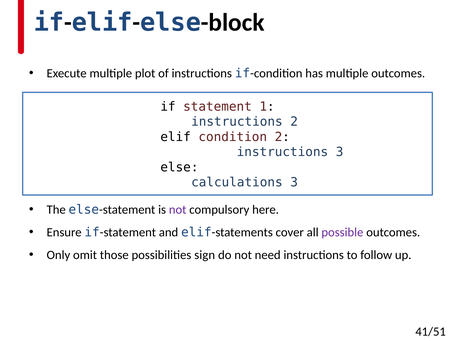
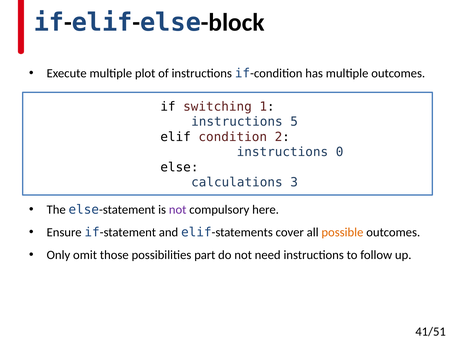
statement: statement -> switching
instructions 2: 2 -> 5
instructions 3: 3 -> 0
possible colour: purple -> orange
sign: sign -> part
